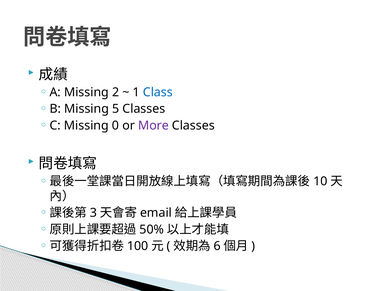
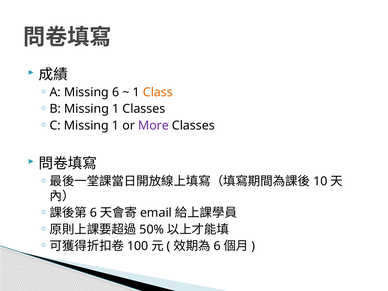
Missing 2: 2 -> 6
Class colour: blue -> orange
B Missing 5: 5 -> 1
C Missing 0: 0 -> 1
3 at (93, 213): 3 -> 6
